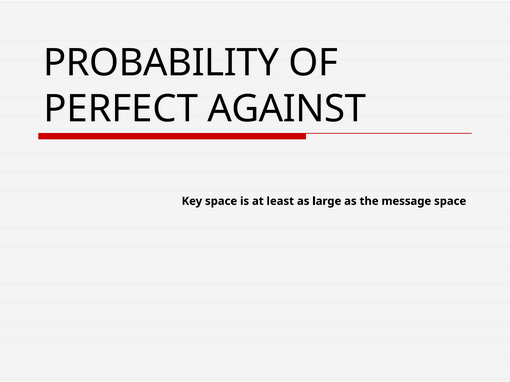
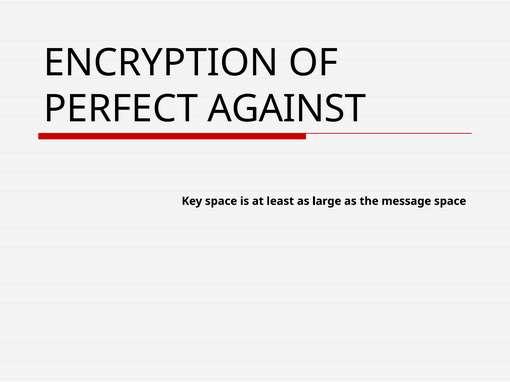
PROBABILITY: PROBABILITY -> ENCRYPTION
